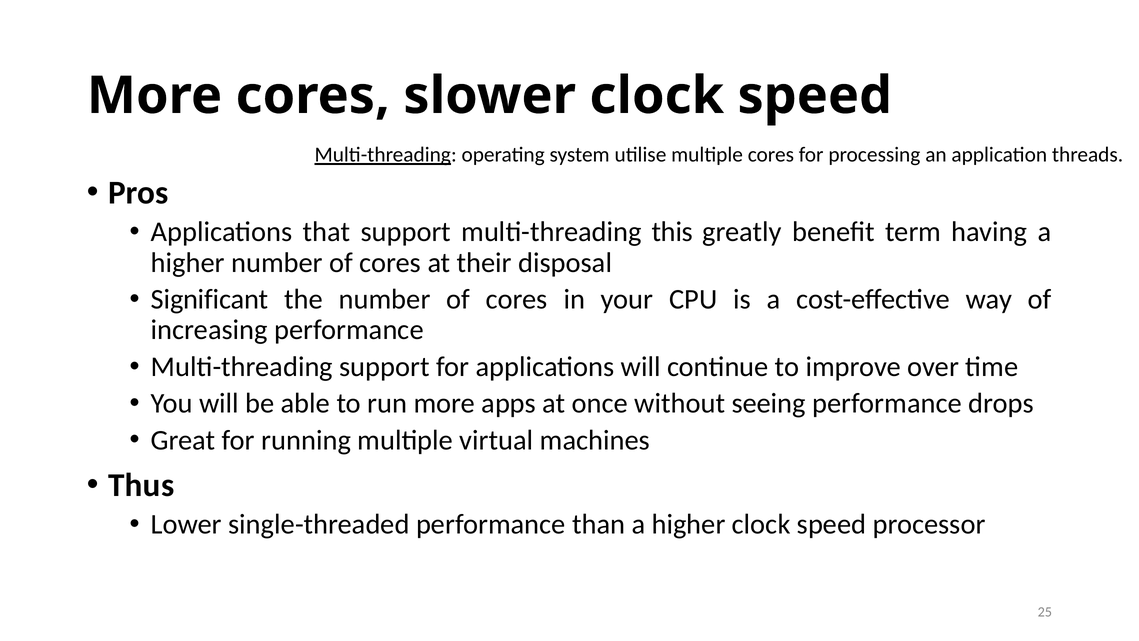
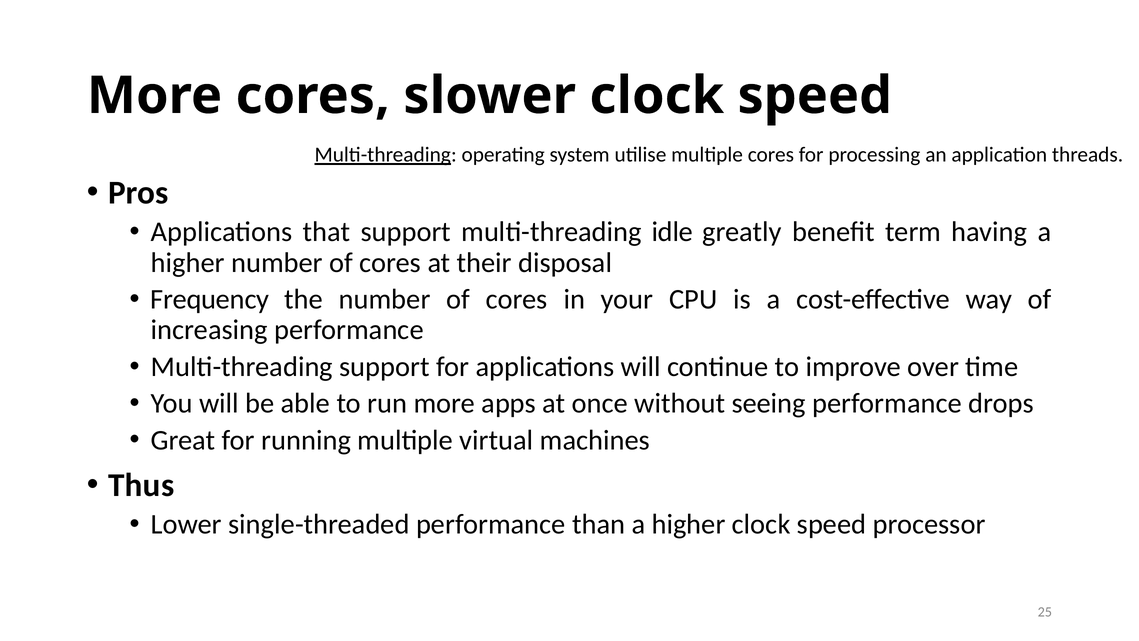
this: this -> idle
Significant: Significant -> Frequency
